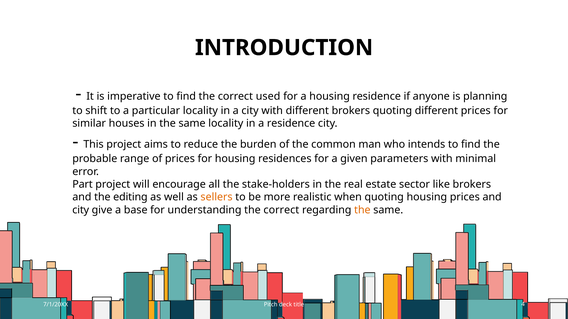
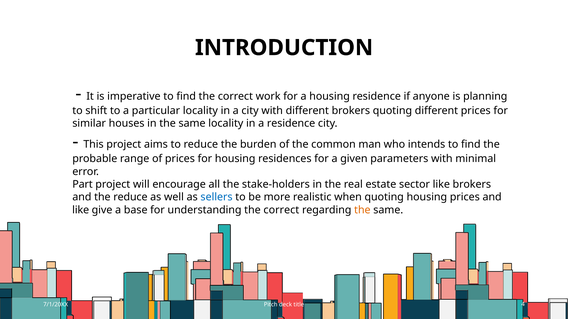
used: used -> work
the editing: editing -> reduce
sellers colour: orange -> blue
city at (81, 210): city -> like
